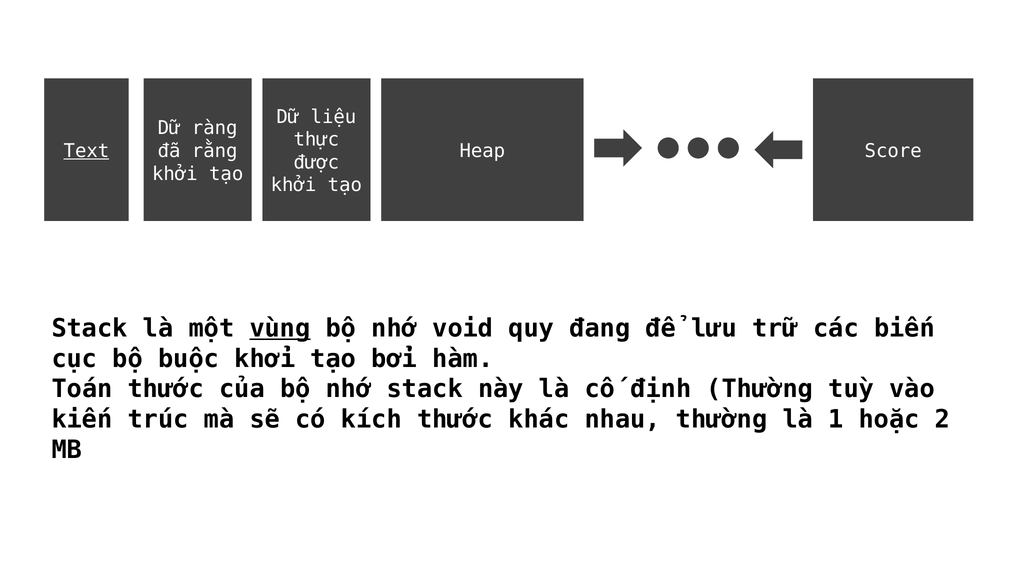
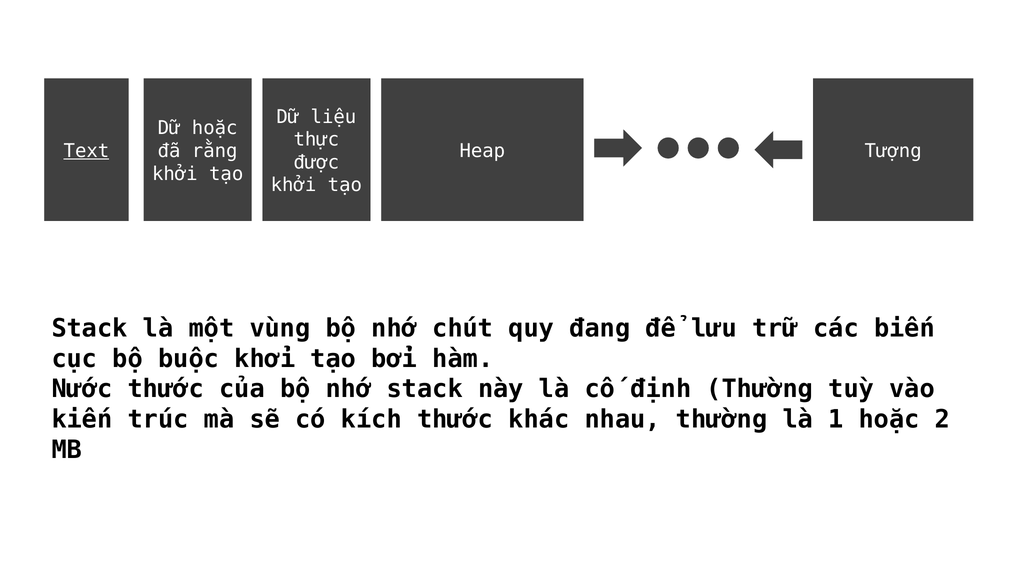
Dữ ràng: ràng -> hoặc
Score: Score -> Tượng
vùng underline: present -> none
void: void -> chút
Toán: Toán -> Nước
